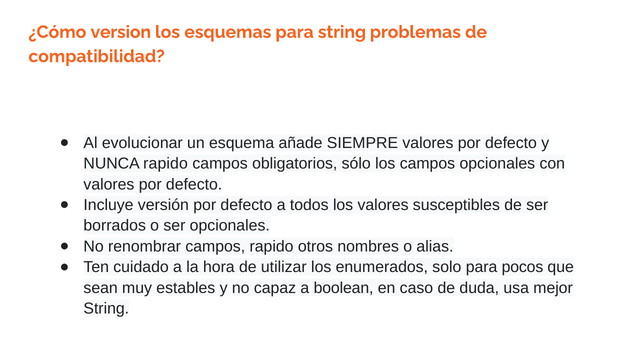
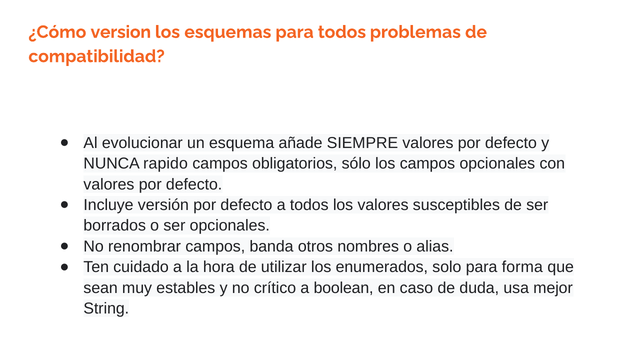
para string: string -> todos
campos rapido: rapido -> banda
pocos: pocos -> forma
capaz: capaz -> crítico
